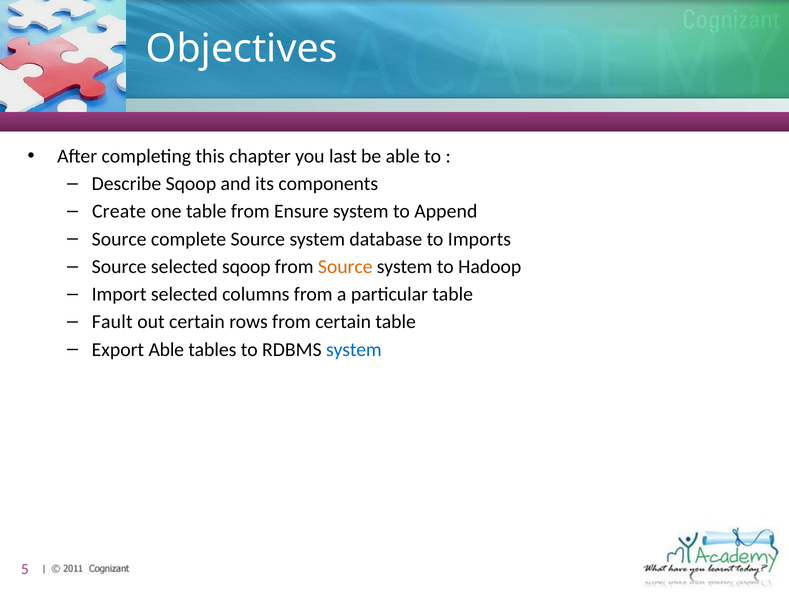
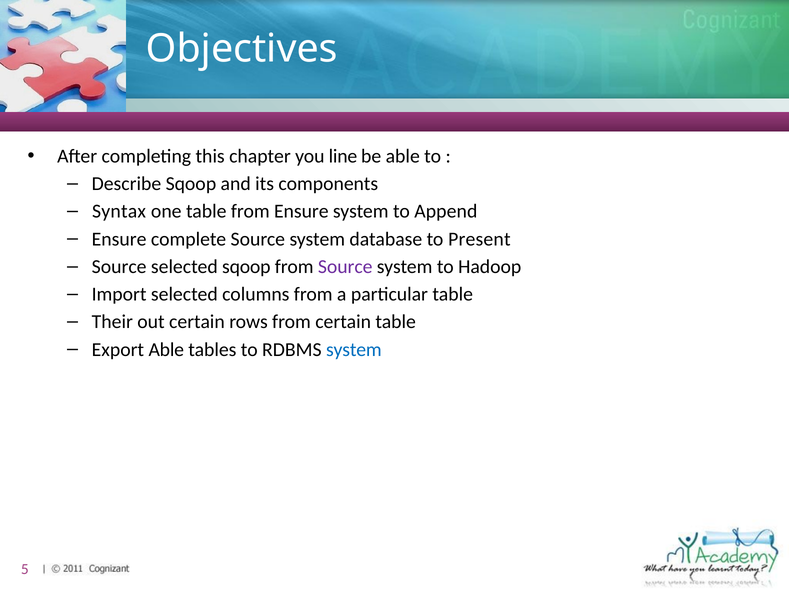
last: last -> line
Create: Create -> Syntax
Source at (119, 239): Source -> Ensure
Imports: Imports -> Present
Source at (345, 267) colour: orange -> purple
Fault: Fault -> Their
